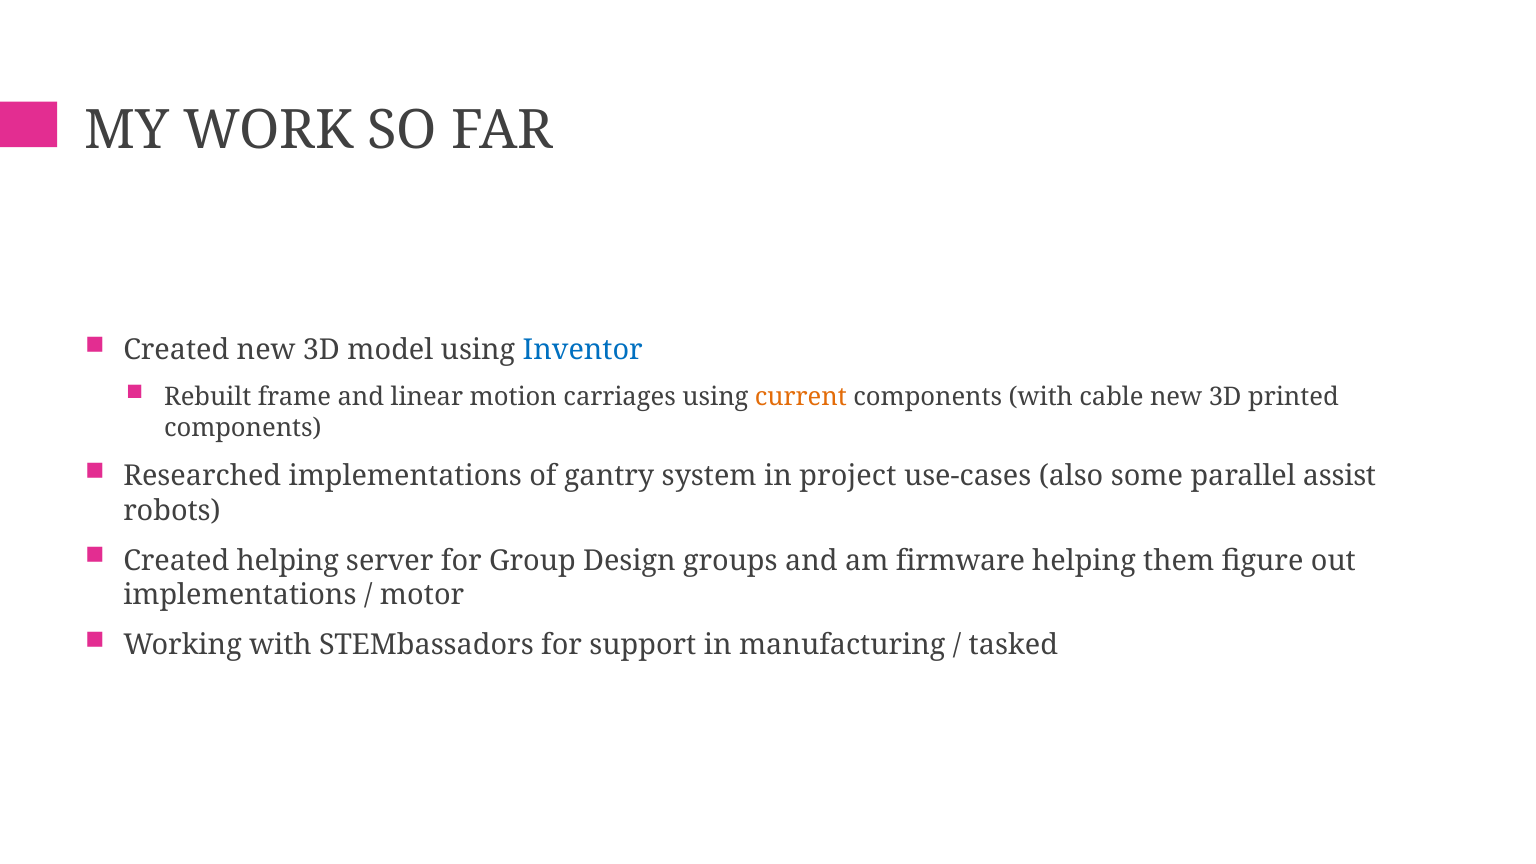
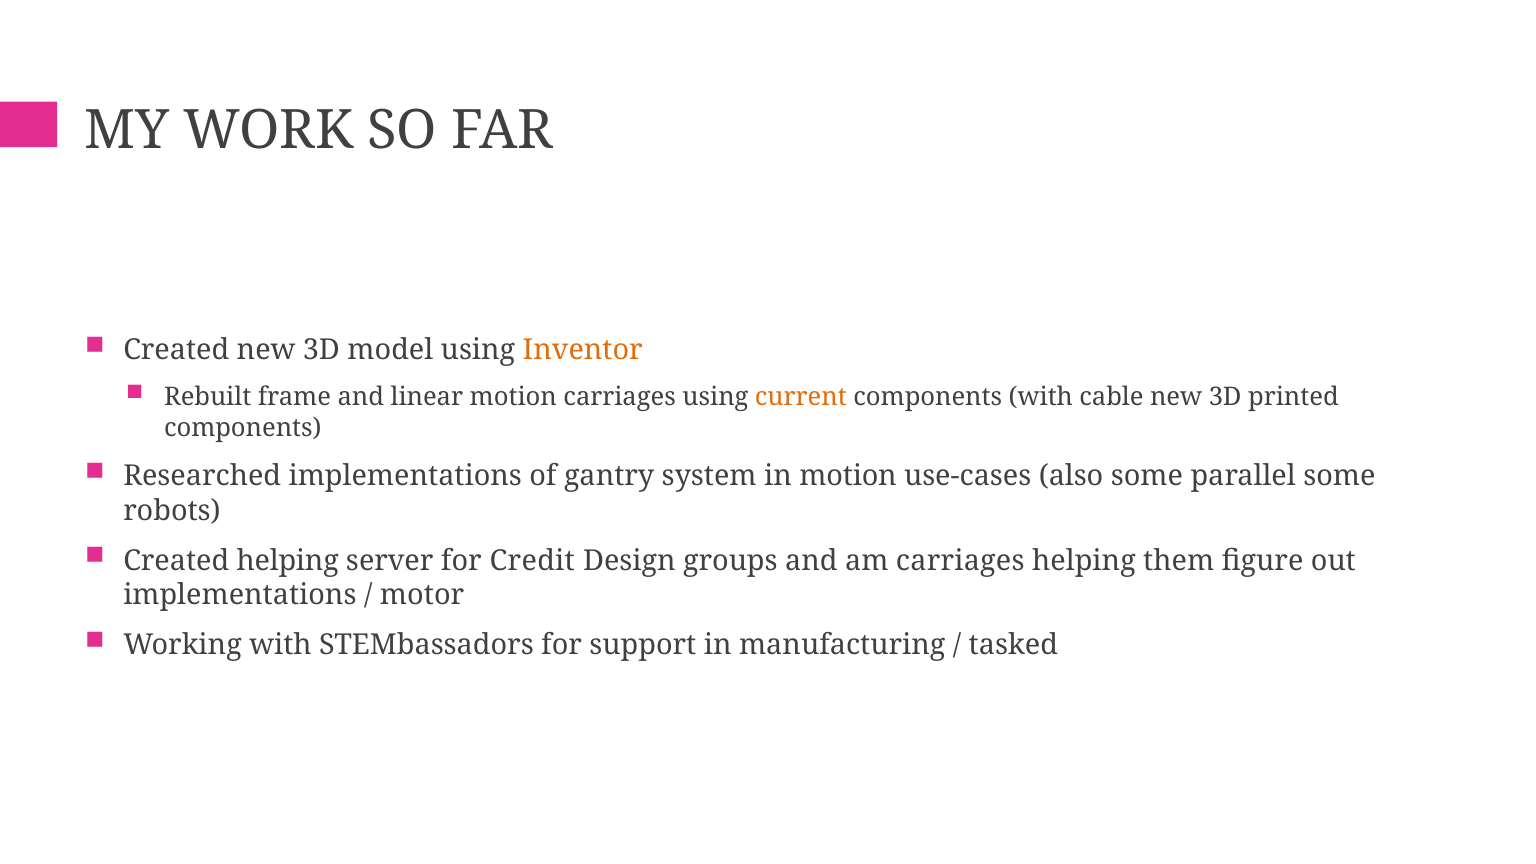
Inventor colour: blue -> orange
in project: project -> motion
parallel assist: assist -> some
Group: Group -> Credit
am firmware: firmware -> carriages
